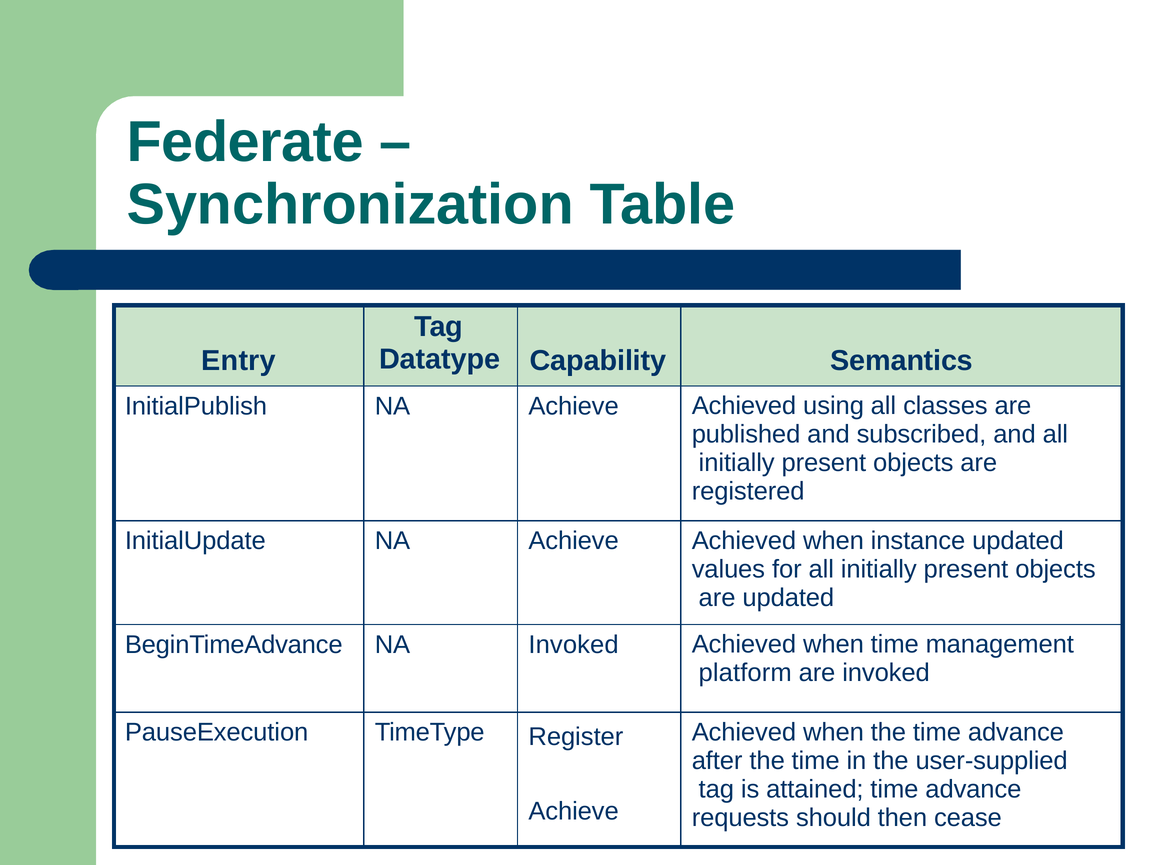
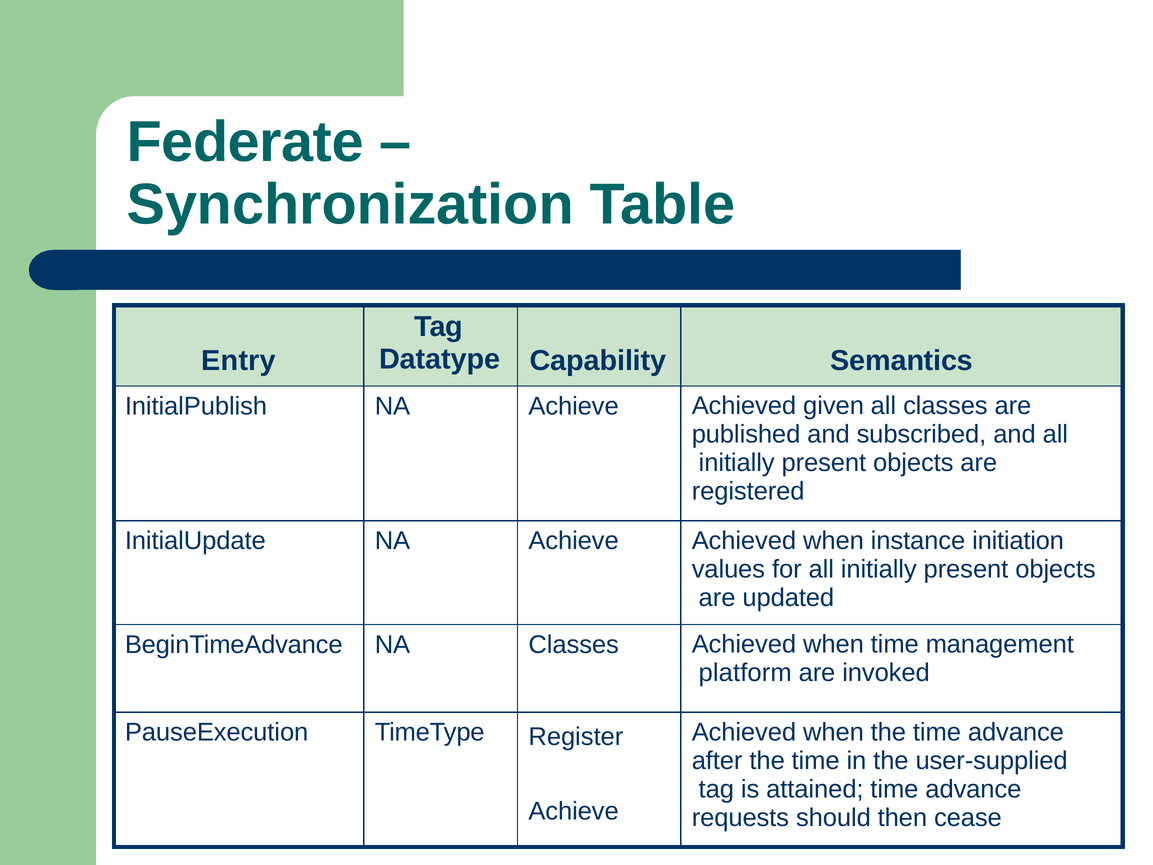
using: using -> given
instance updated: updated -> initiation
NA Invoked: Invoked -> Classes
